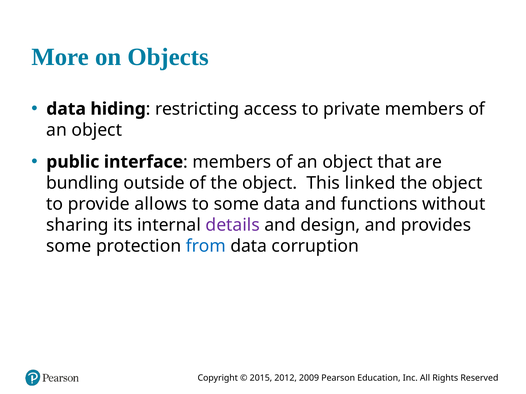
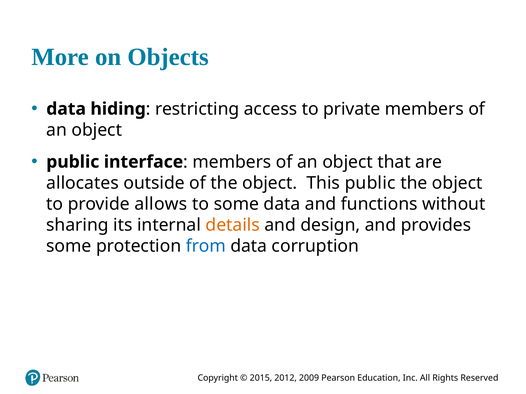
bundling: bundling -> allocates
This linked: linked -> public
details colour: purple -> orange
